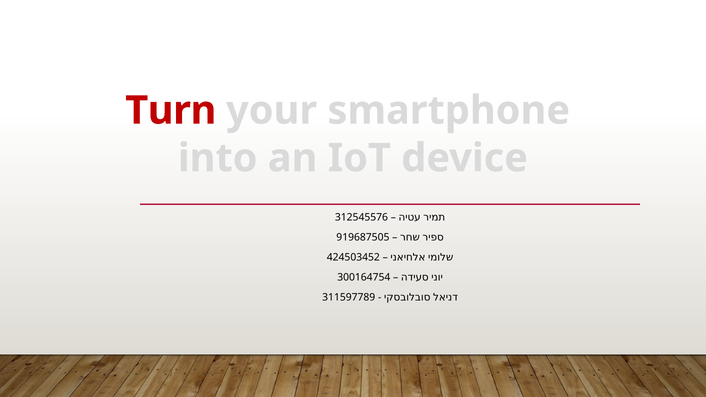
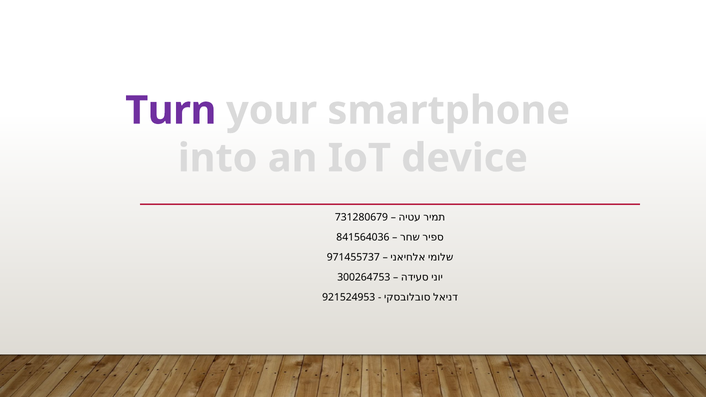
Turn colour: red -> purple
312545576: 312545576 -> 731280679
919687505: 919687505 -> 841564036
424503452: 424503452 -> 971455737
300164754: 300164754 -> 300264753
311597789: 311597789 -> 921524953
